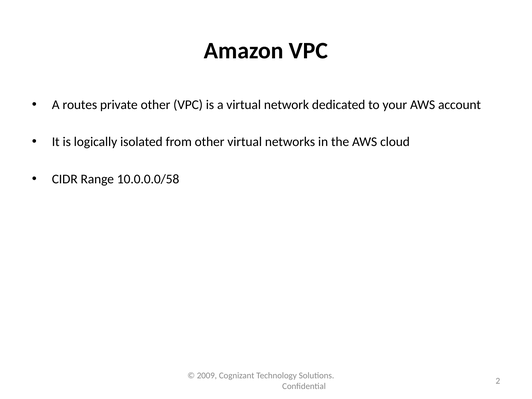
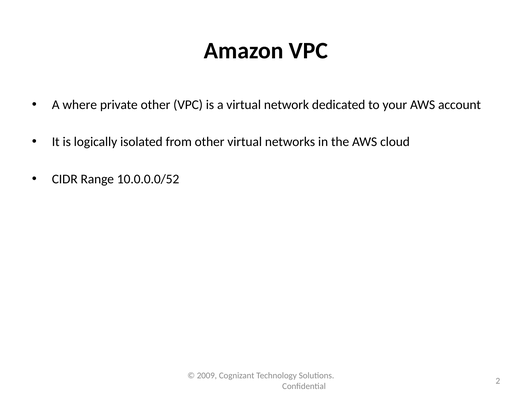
routes: routes -> where
10.0.0.0/58: 10.0.0.0/58 -> 10.0.0.0/52
